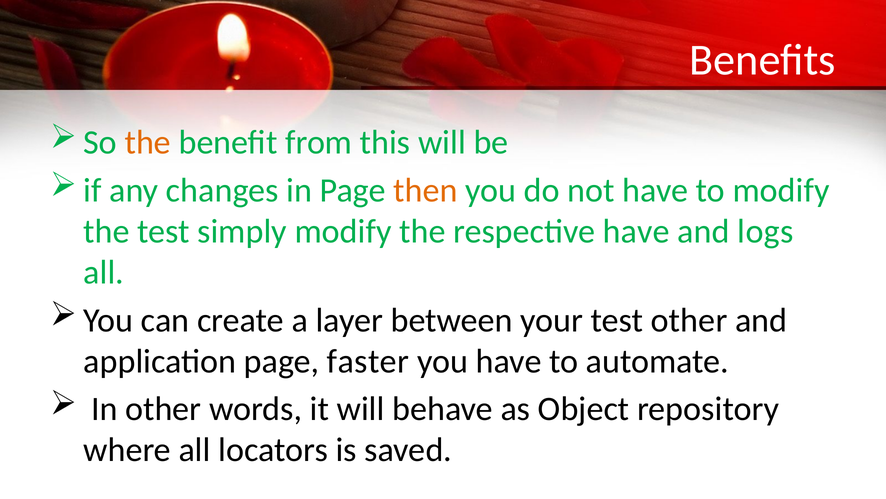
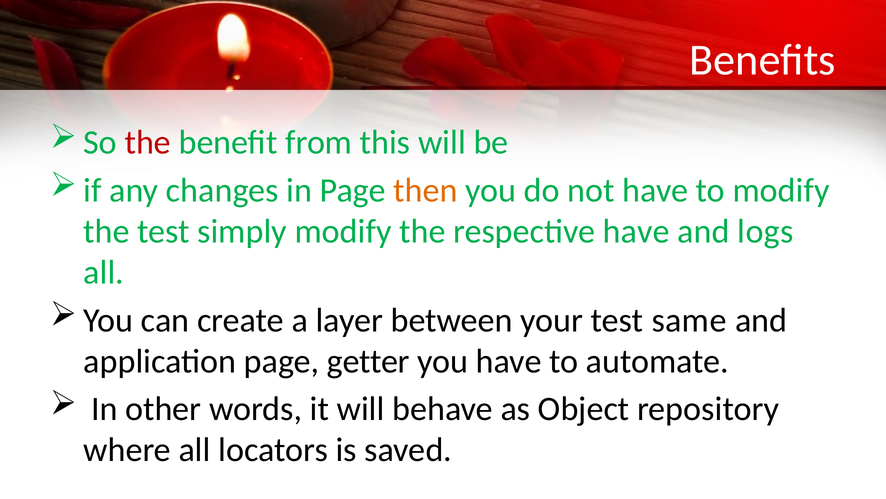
the at (148, 142) colour: orange -> red
test other: other -> same
faster: faster -> getter
